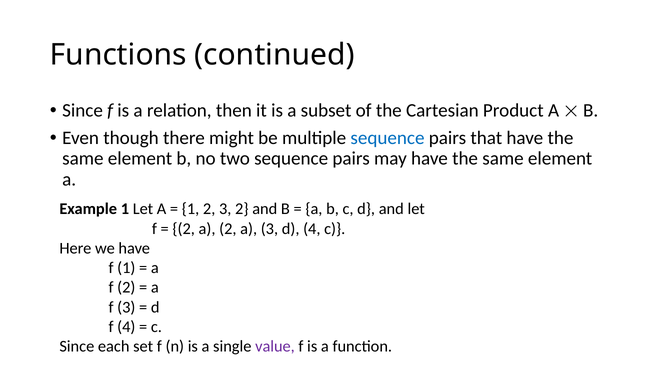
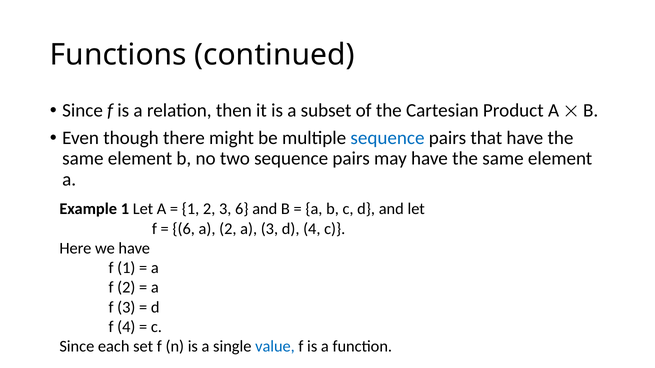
3 2: 2 -> 6
2 at (184, 229): 2 -> 6
value colour: purple -> blue
